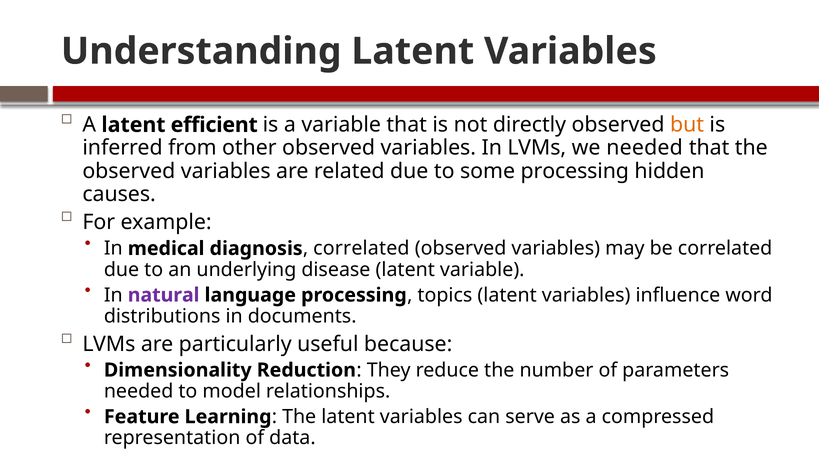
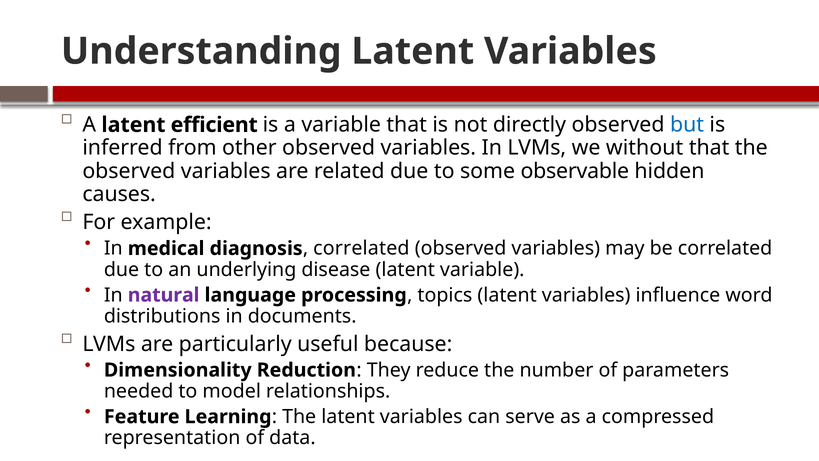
but colour: orange -> blue
we needed: needed -> without
some processing: processing -> observable
